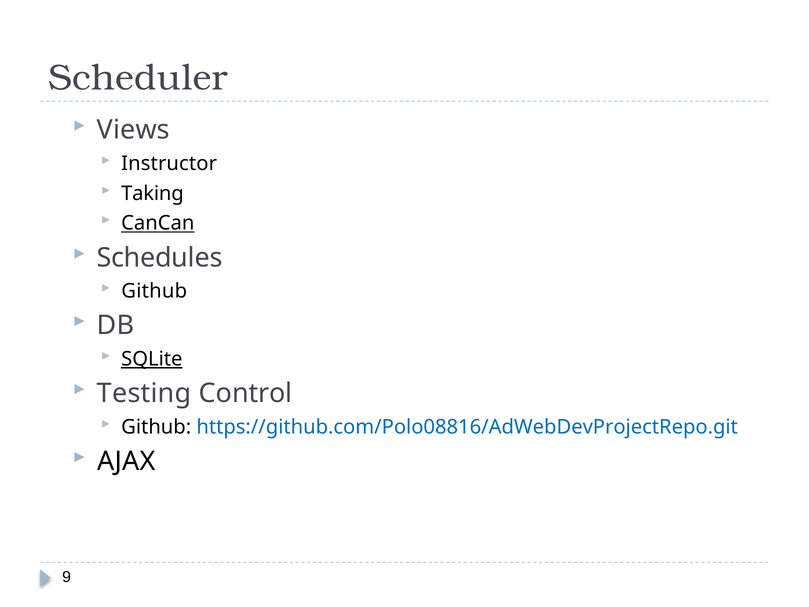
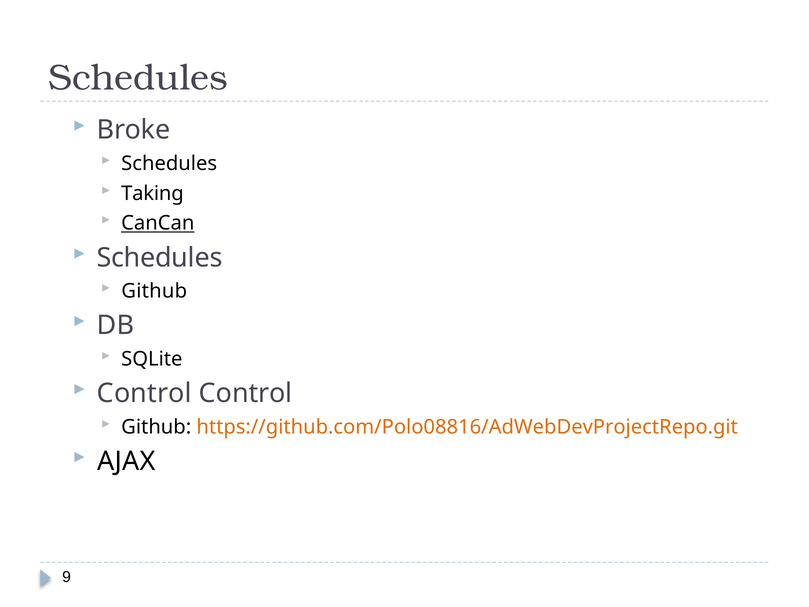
Scheduler at (138, 78): Scheduler -> Schedules
Views: Views -> Broke
Instructor at (169, 163): Instructor -> Schedules
SQLite underline: present -> none
Testing at (144, 393): Testing -> Control
https://github.com/Polo08816/AdWebDevProjectRepo.git colour: blue -> orange
